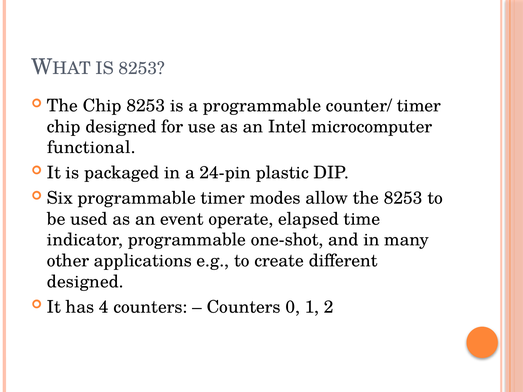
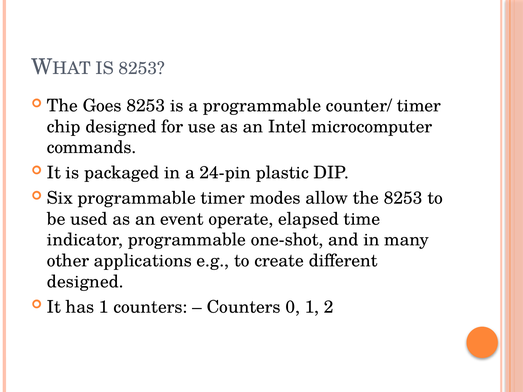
The Chip: Chip -> Goes
functional: functional -> commands
has 4: 4 -> 1
